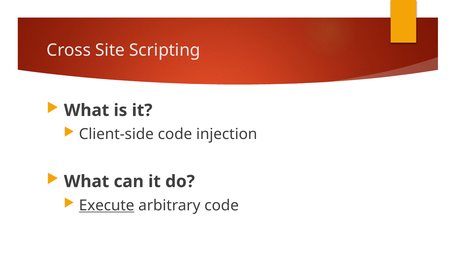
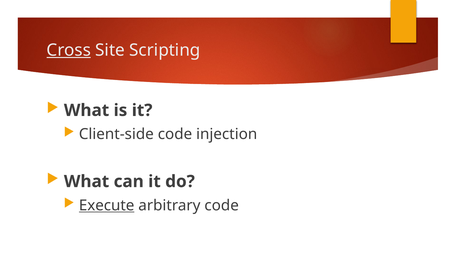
Cross underline: none -> present
